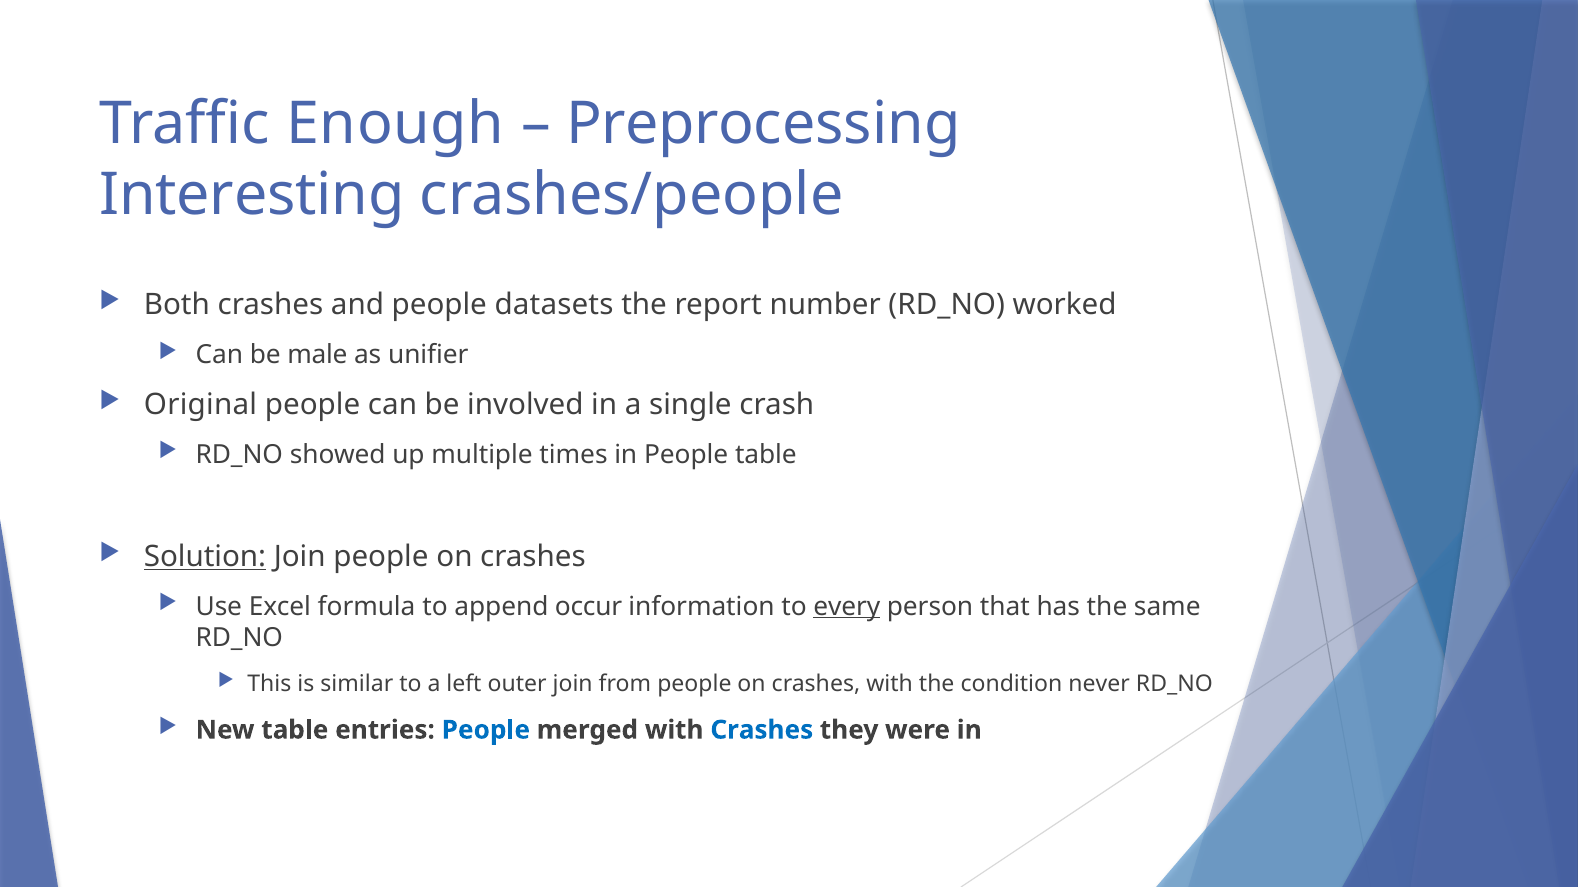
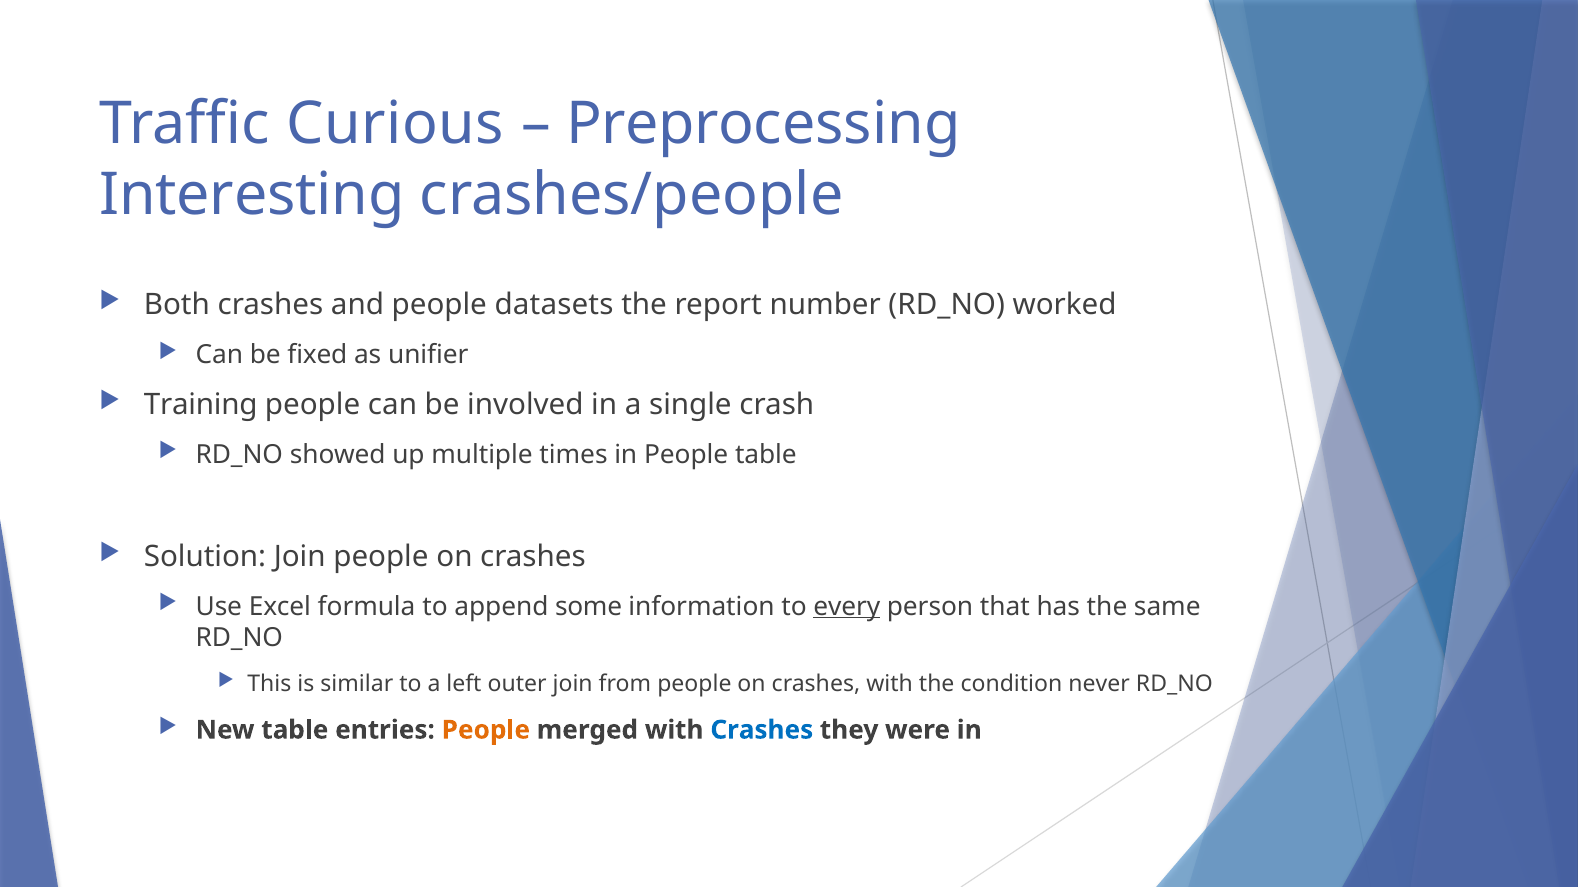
Enough: Enough -> Curious
male: male -> fixed
Original: Original -> Training
Solution underline: present -> none
occur: occur -> some
People at (486, 730) colour: blue -> orange
